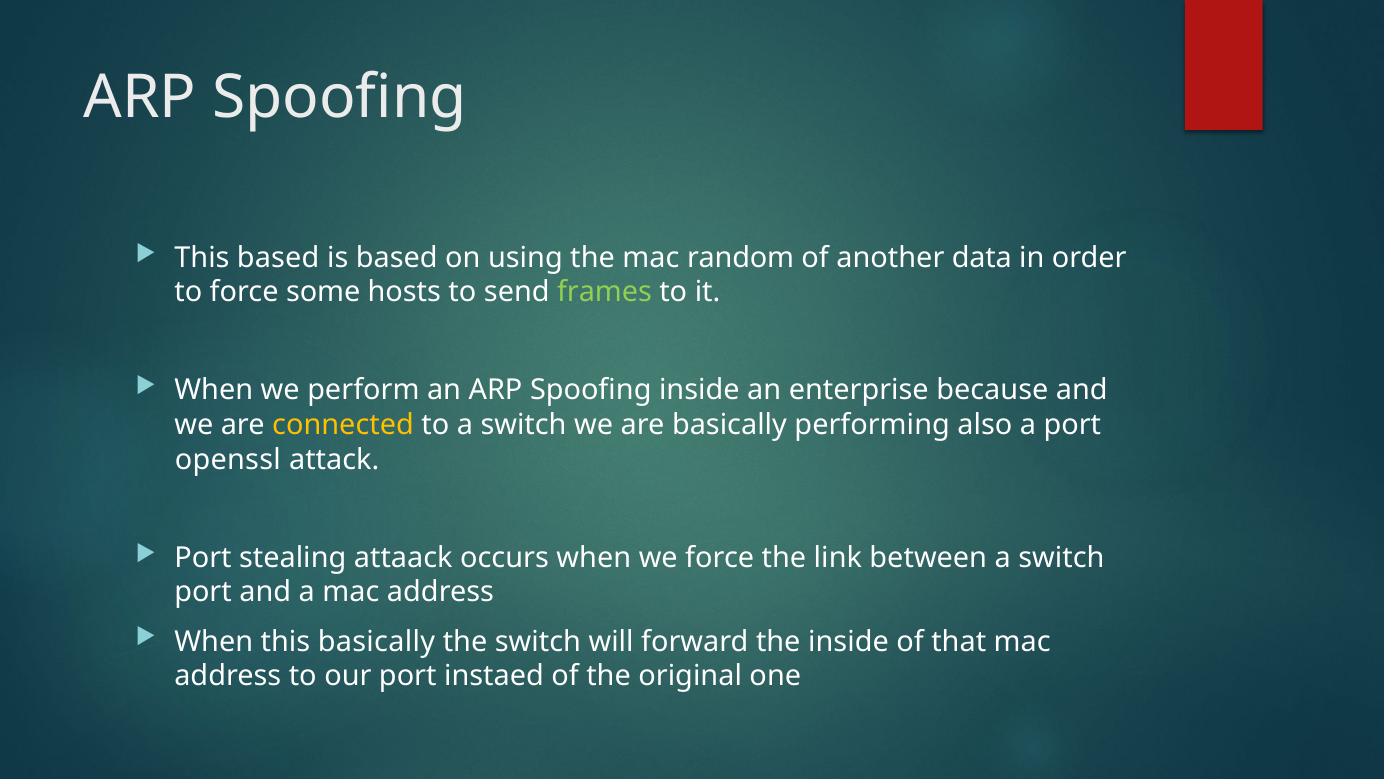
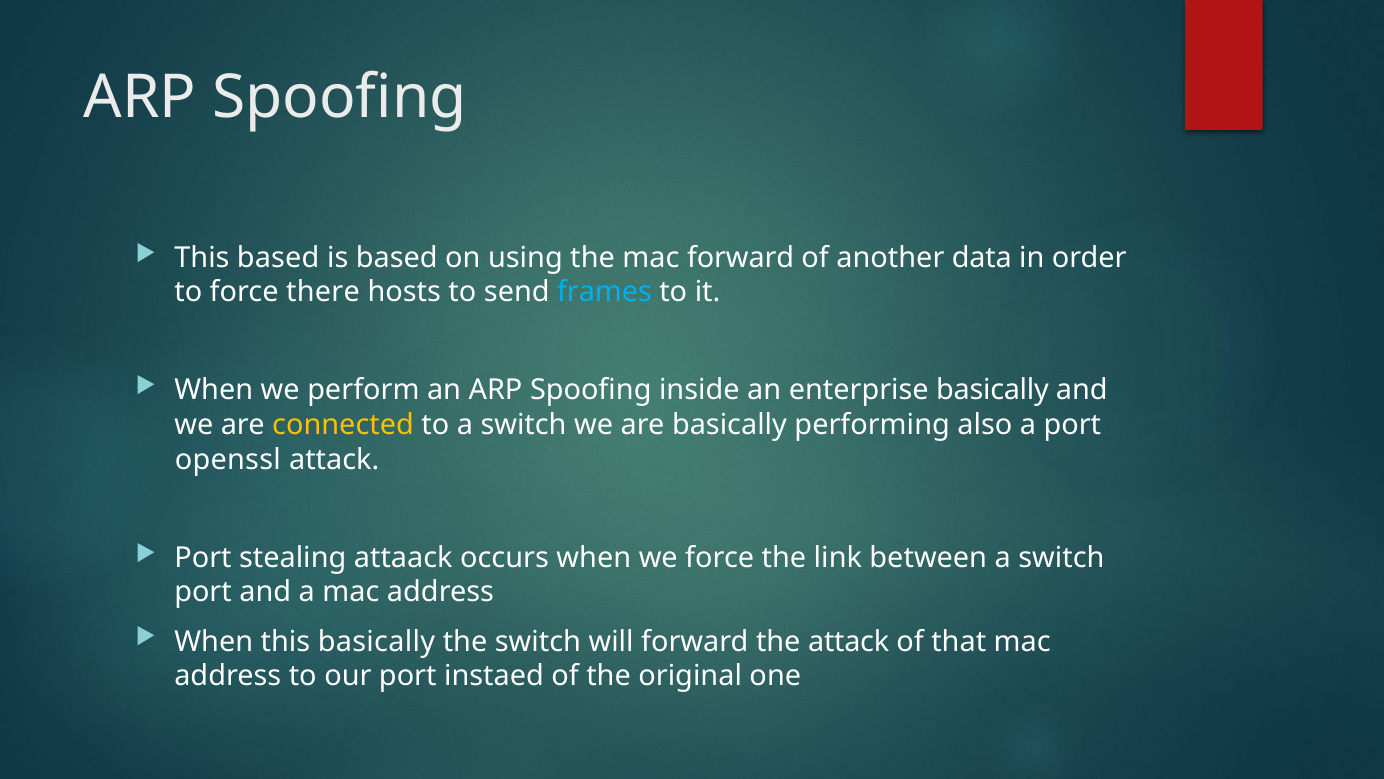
mac random: random -> forward
some: some -> there
frames colour: light green -> light blue
enterprise because: because -> basically
the inside: inside -> attack
